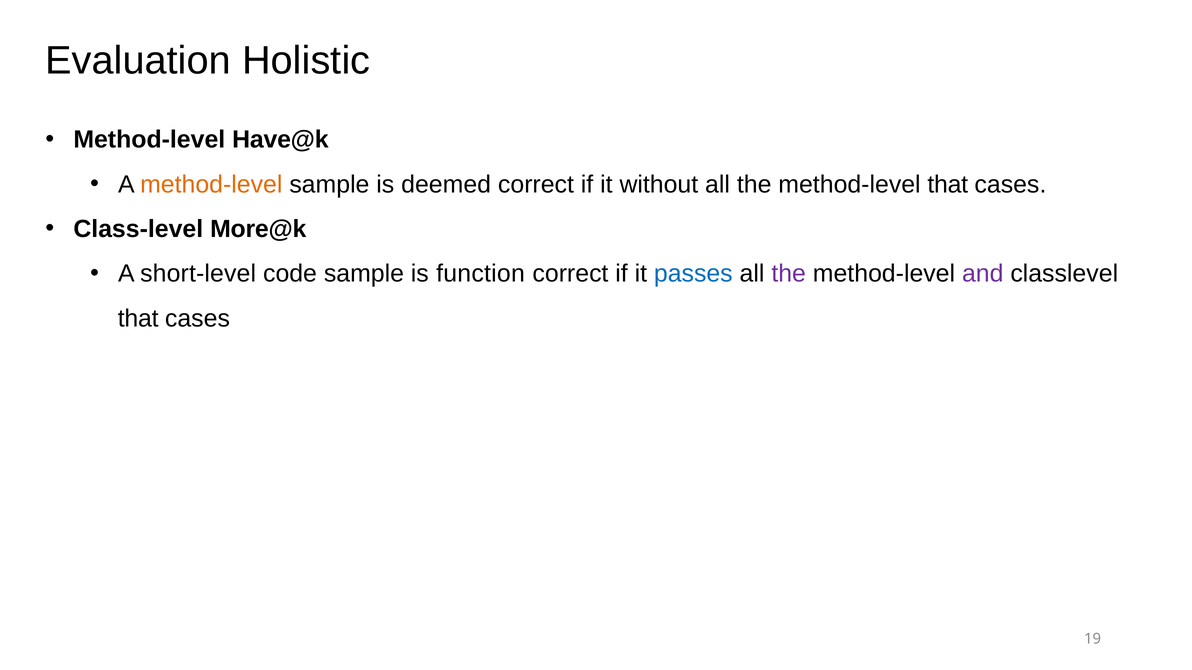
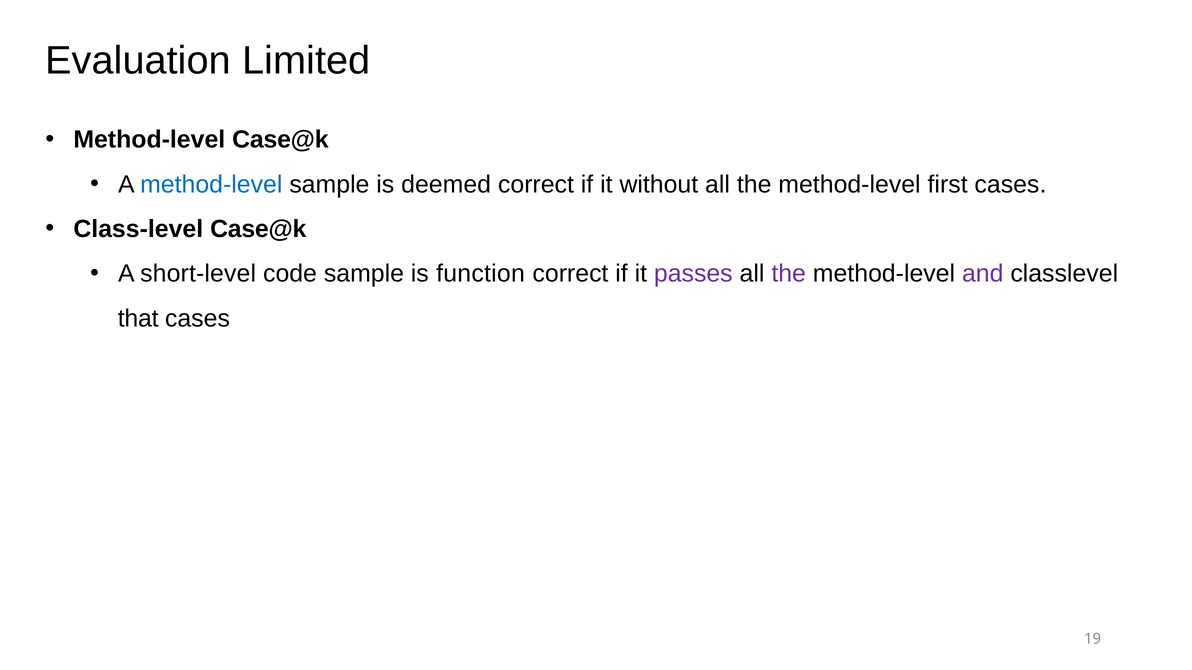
Holistic: Holistic -> Limited
Method-level Have@k: Have@k -> Case@k
method-level at (211, 185) colour: orange -> blue
method-level that: that -> first
Class-level More@k: More@k -> Case@k
passes colour: blue -> purple
